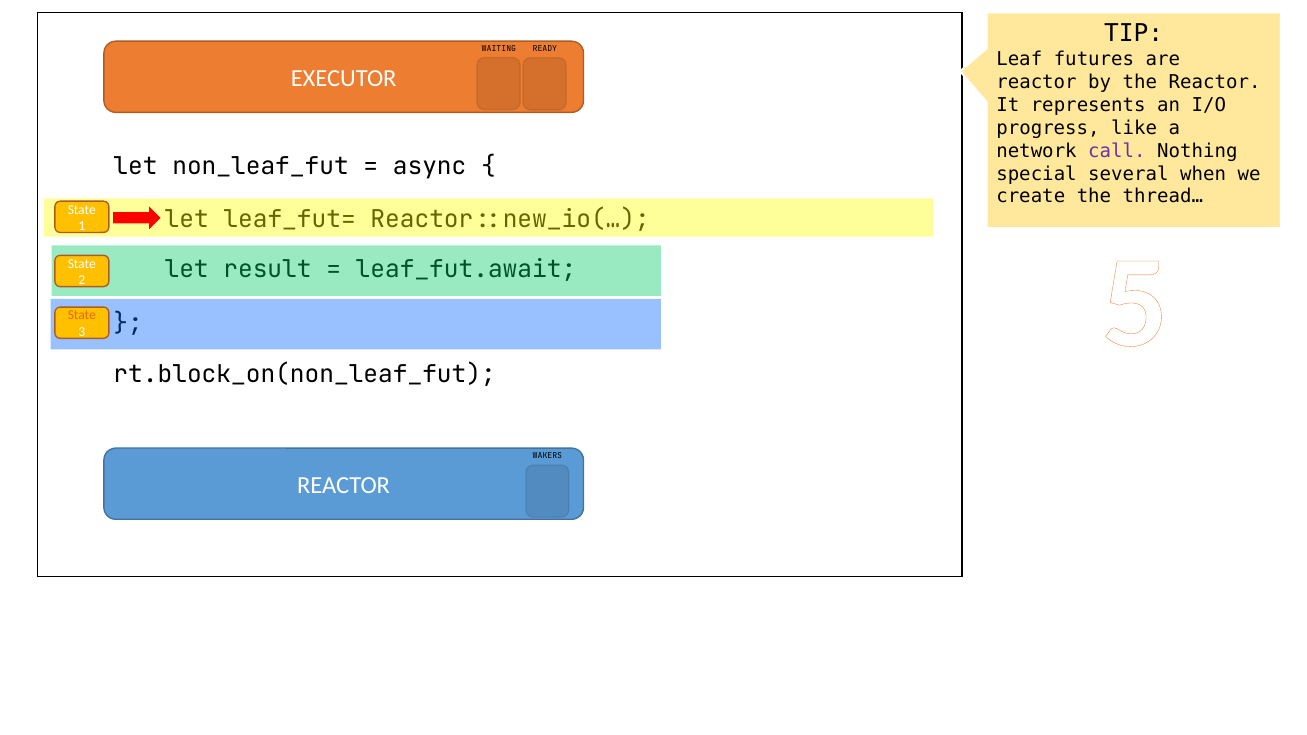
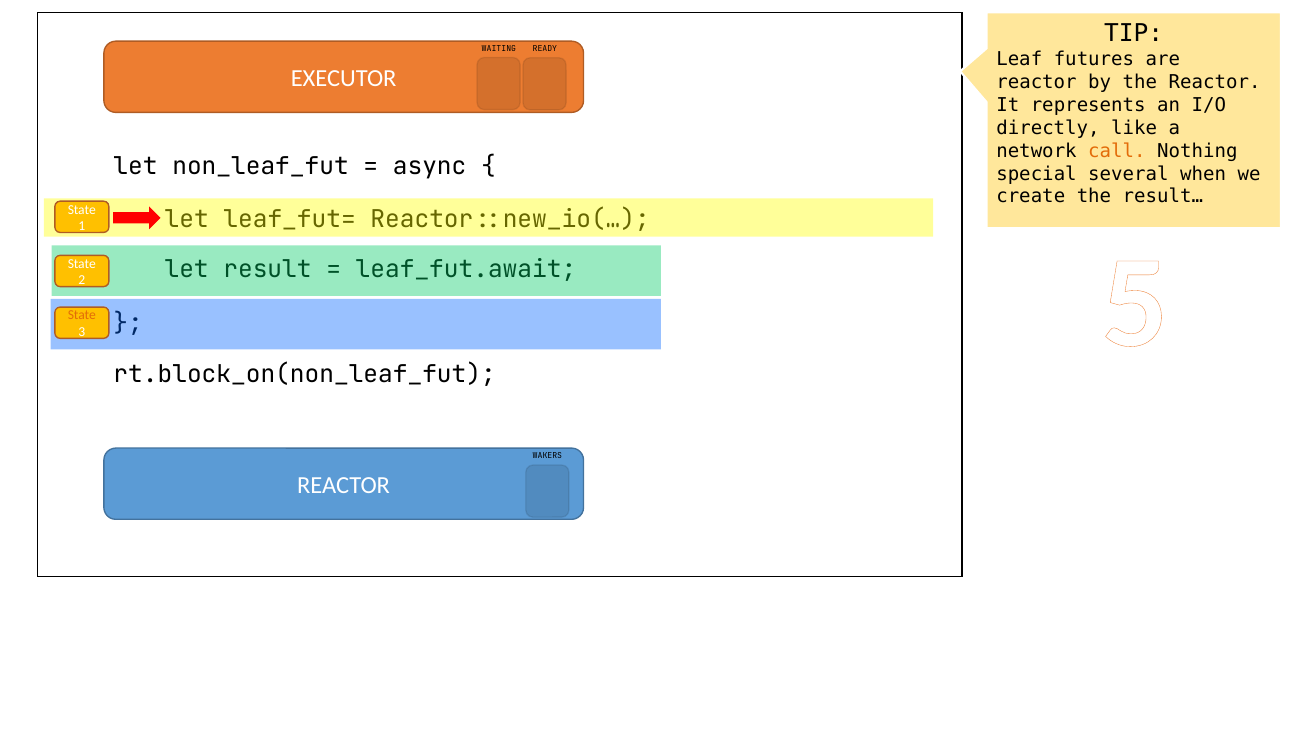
progress: progress -> directly
call colour: purple -> orange
thread…: thread… -> result…
